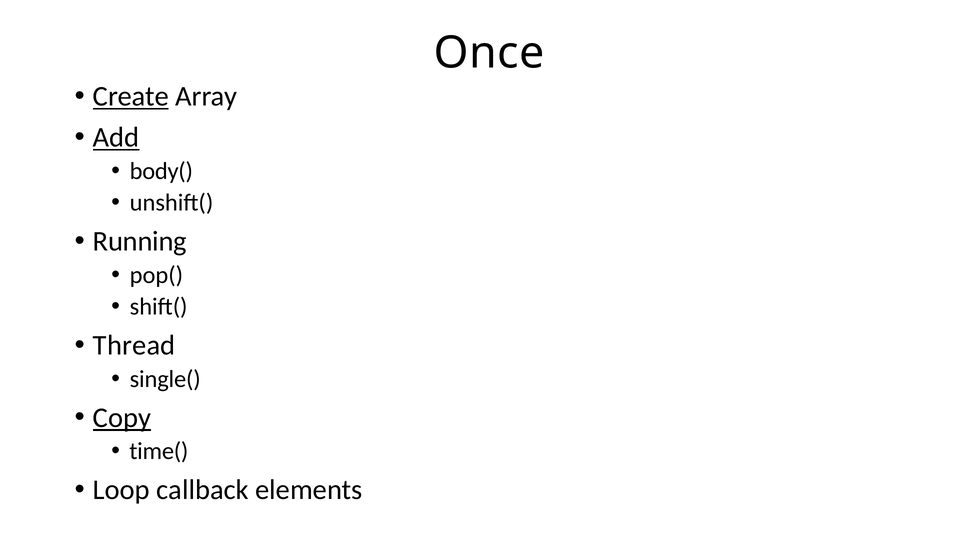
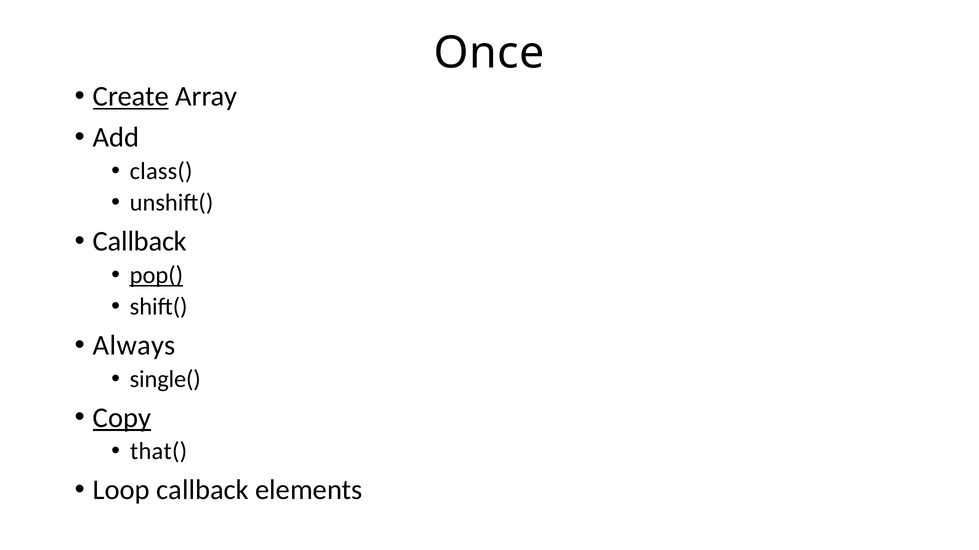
Add underline: present -> none
body(: body( -> class(
Running at (140, 242): Running -> Callback
pop( underline: none -> present
Thread: Thread -> Always
time(: time( -> that(
